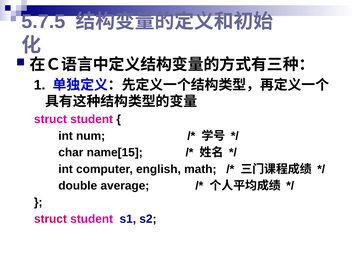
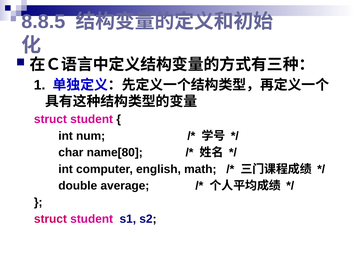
5.7.5: 5.7.5 -> 8.8.5
name[15: name[15 -> name[80
